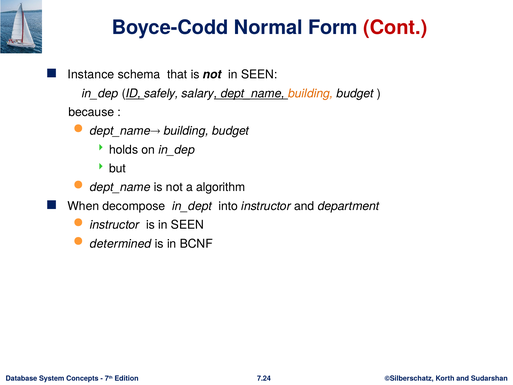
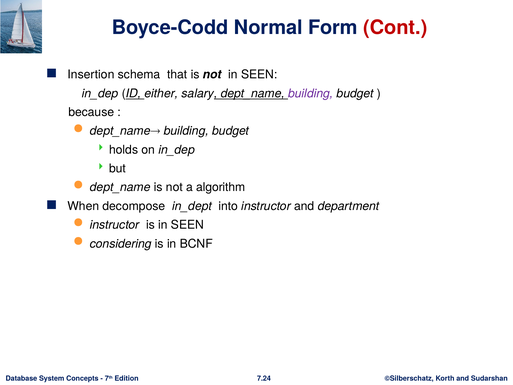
Instance: Instance -> Insertion
safely: safely -> either
building at (311, 93) colour: orange -> purple
determined: determined -> considering
